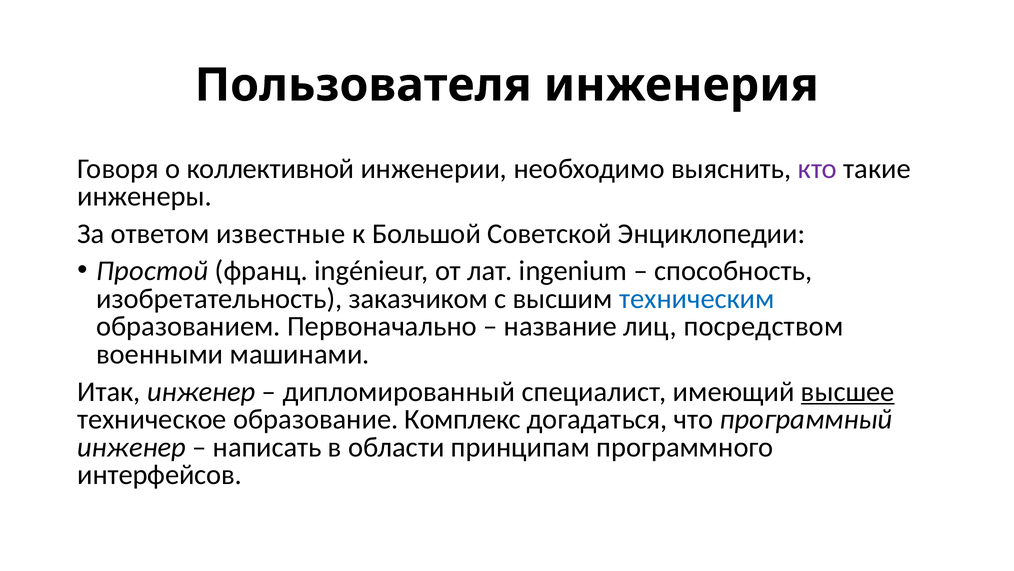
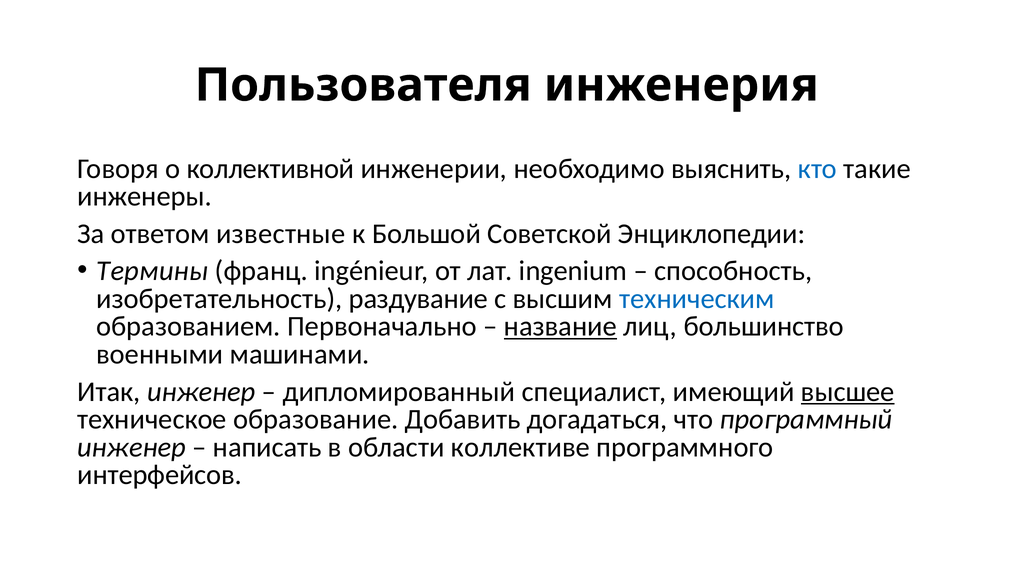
кто colour: purple -> blue
Простой: Простой -> Термины
заказчиком: заказчиком -> раздувание
название underline: none -> present
посредством: посредством -> большинство
Комплекс: Комплекс -> Добавить
принципам: принципам -> коллективе
